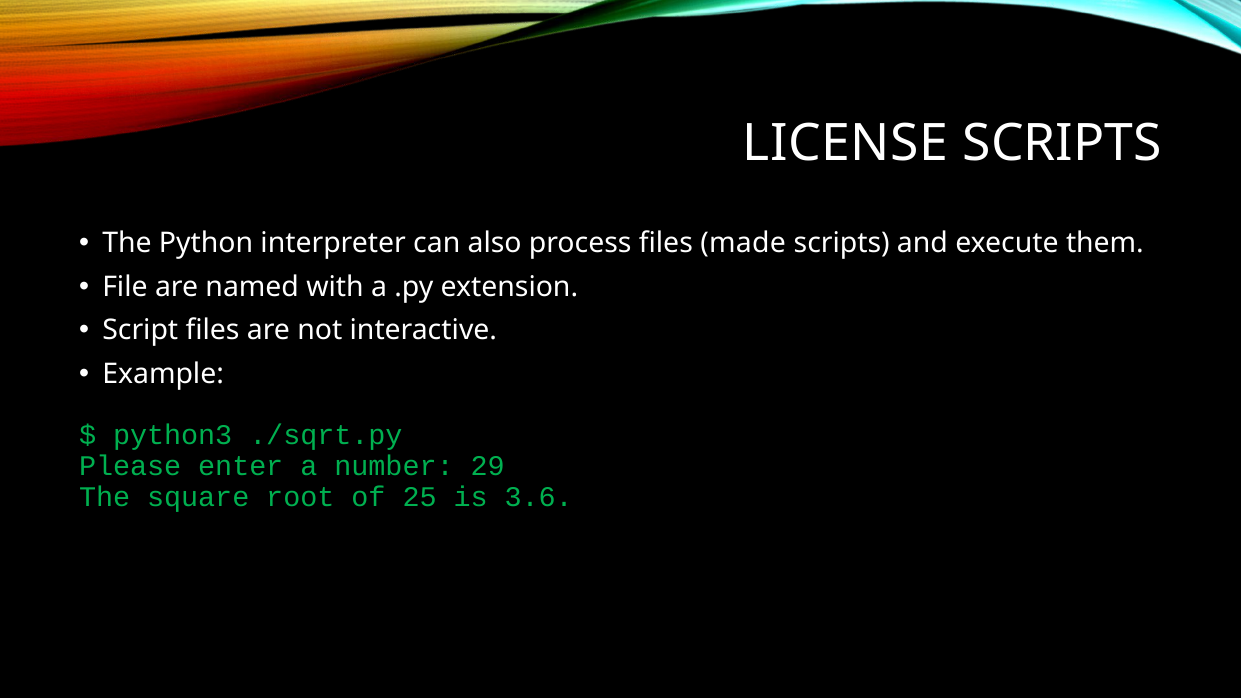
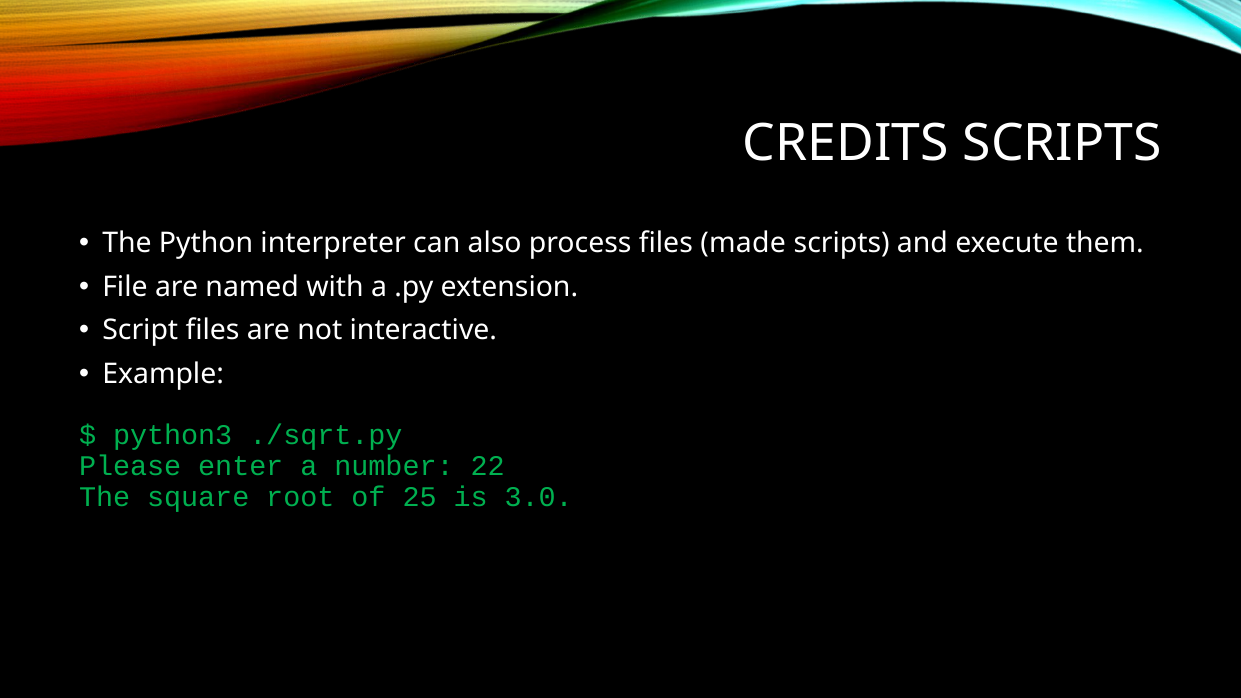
LICENSE: LICENSE -> CREDITS
29: 29 -> 22
3.6: 3.6 -> 3.0
